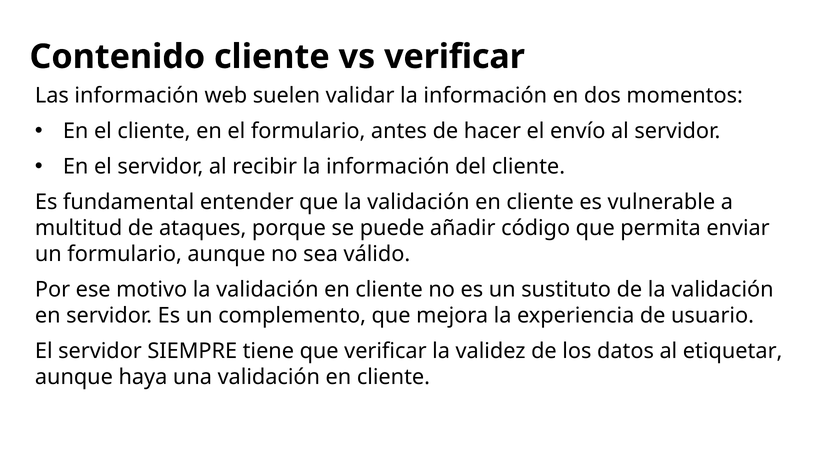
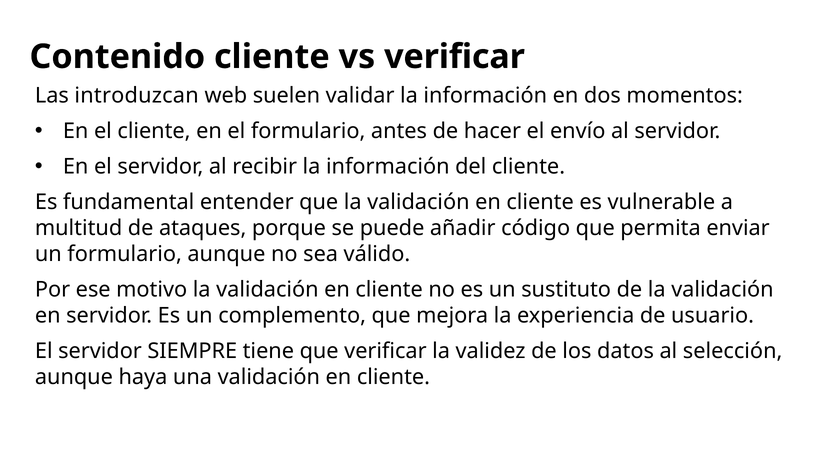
Las información: información -> introduzcan
etiquetar: etiquetar -> selección
